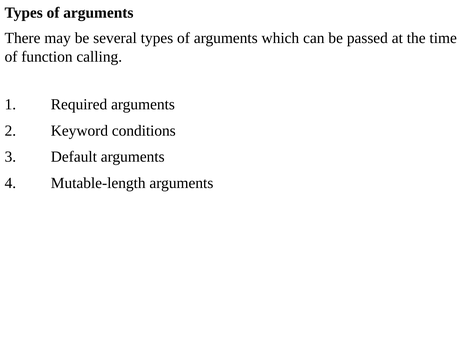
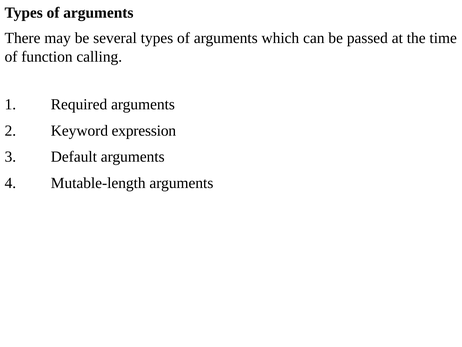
conditions: conditions -> expression
